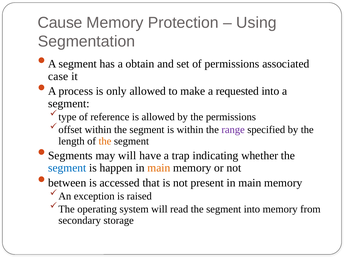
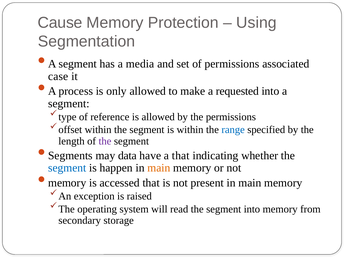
obtain: obtain -> media
range colour: purple -> blue
the at (105, 141) colour: orange -> purple
may will: will -> data
a trap: trap -> that
between at (67, 183): between -> memory
